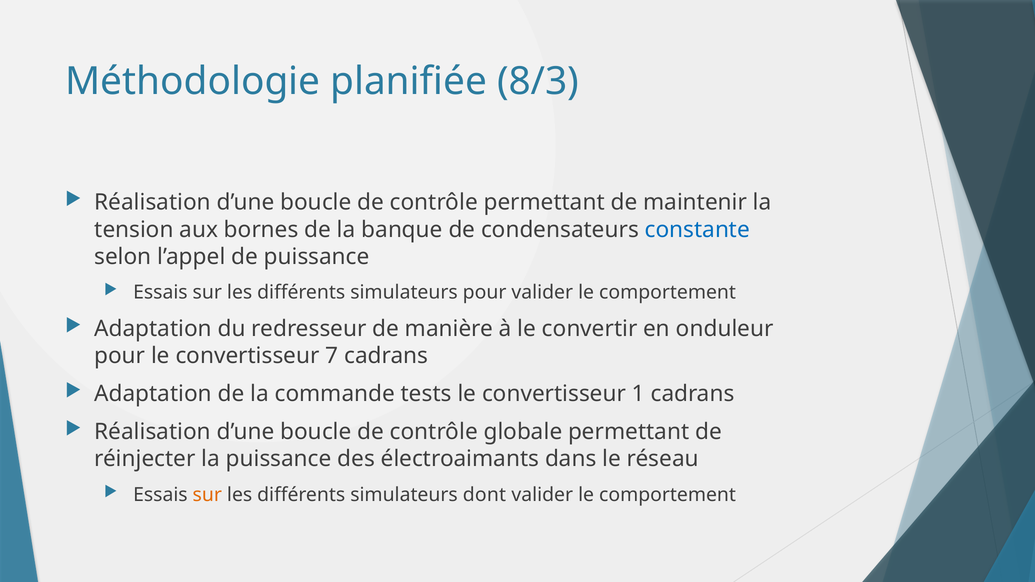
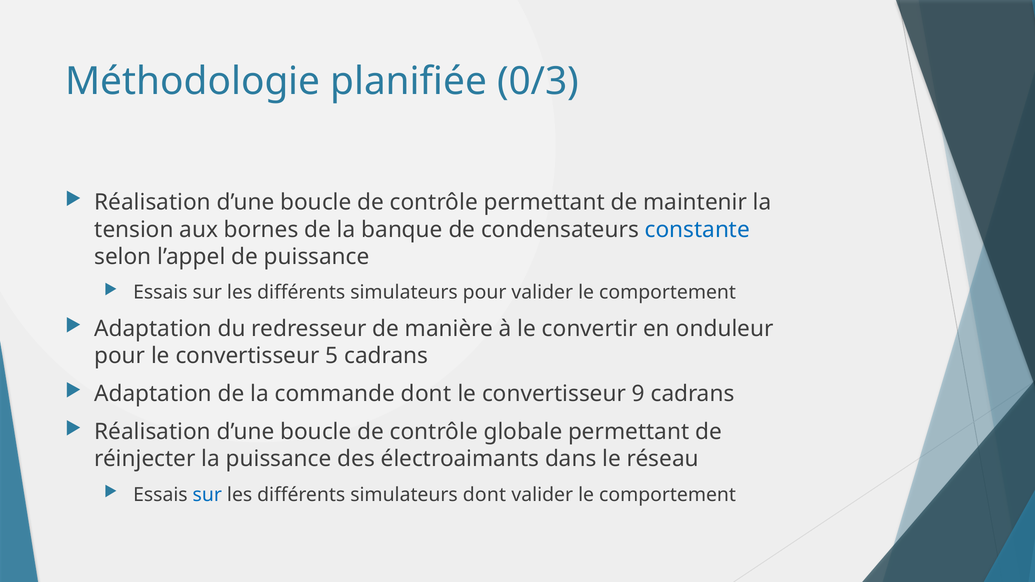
8/3: 8/3 -> 0/3
7: 7 -> 5
commande tests: tests -> dont
1: 1 -> 9
sur at (207, 495) colour: orange -> blue
